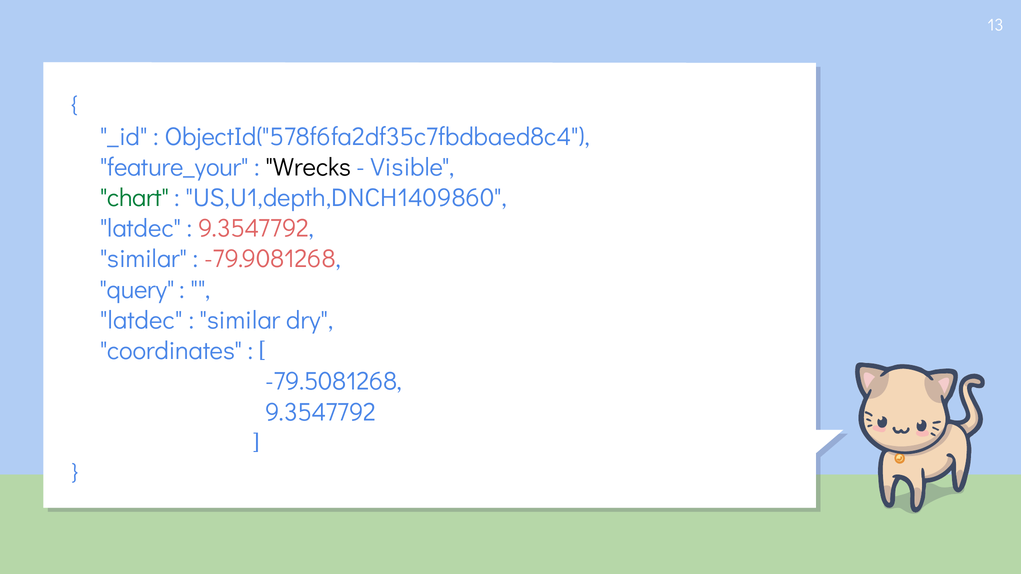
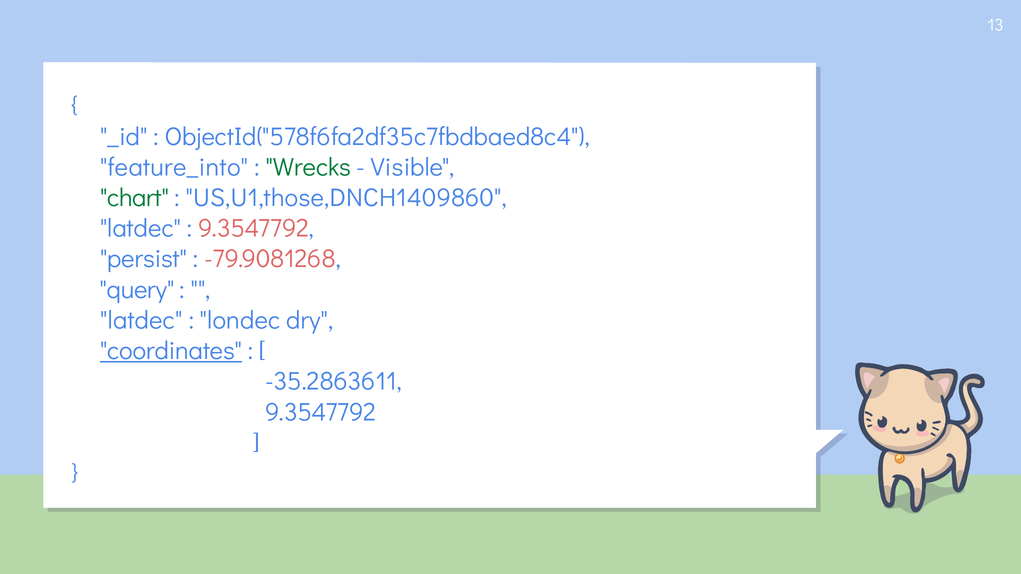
feature_your: feature_your -> feature_into
Wrecks colour: black -> green
US,U1,depth,DNCH1409860: US,U1,depth,DNCH1409860 -> US,U1,those,DNCH1409860
similar at (144, 259): similar -> persist
similar at (240, 320): similar -> londec
coordinates underline: none -> present
-79.5081268: -79.5081268 -> -35.2863611
